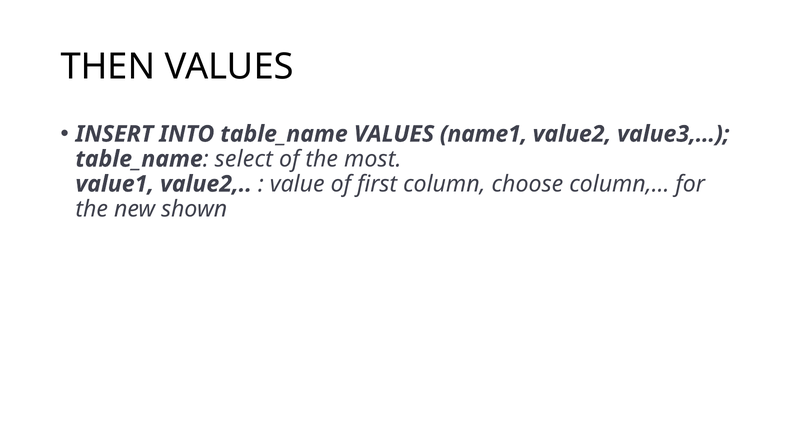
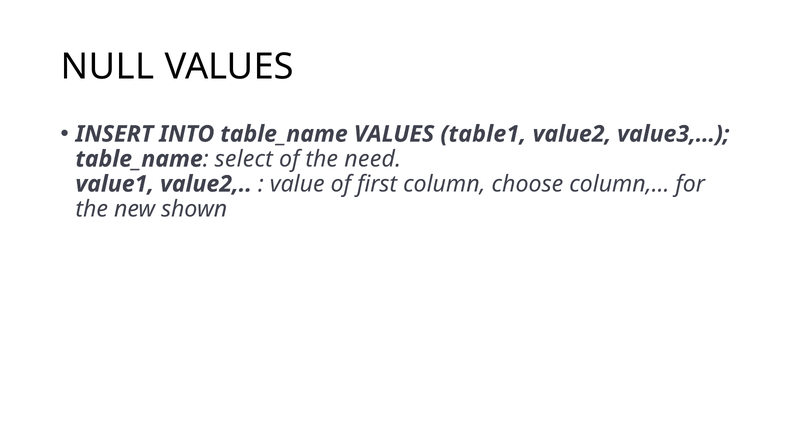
THEN: THEN -> NULL
name1: name1 -> table1
most: most -> need
